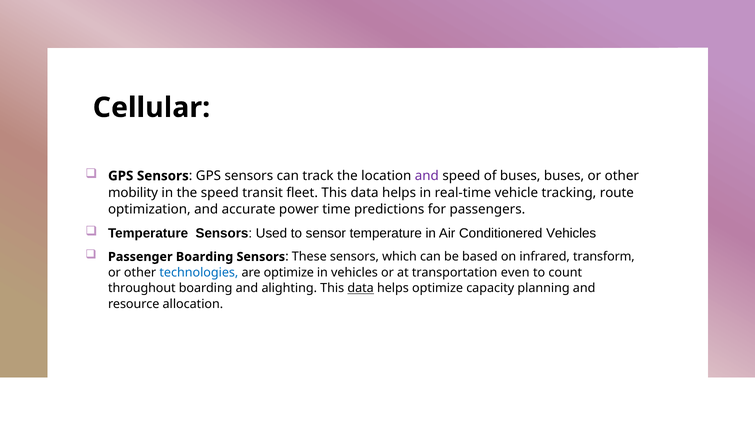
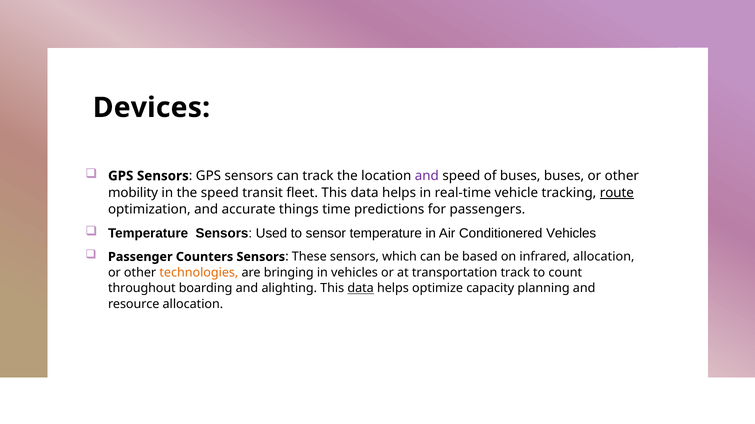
Cellular: Cellular -> Devices
route underline: none -> present
power: power -> things
Passenger Boarding: Boarding -> Counters
infrared transform: transform -> allocation
technologies colour: blue -> orange
are optimize: optimize -> bringing
transportation even: even -> track
